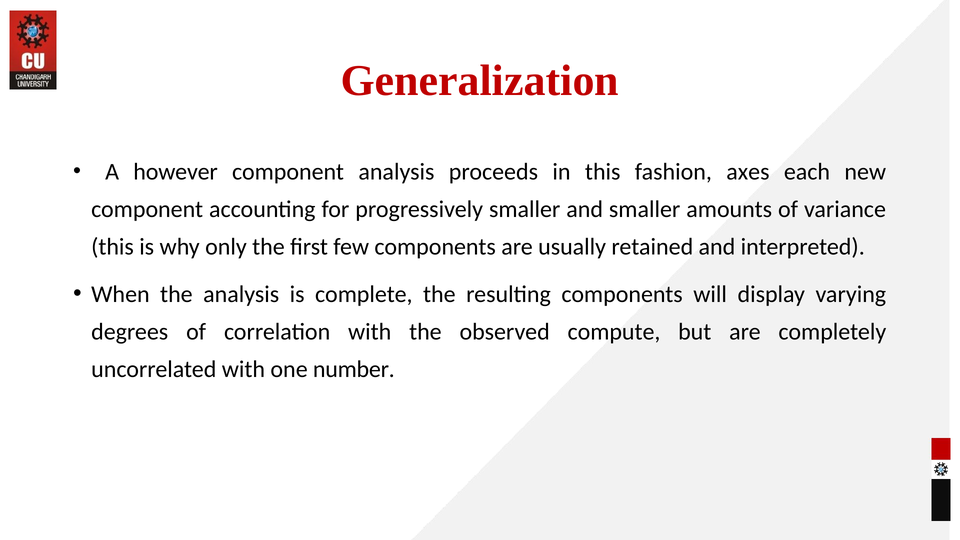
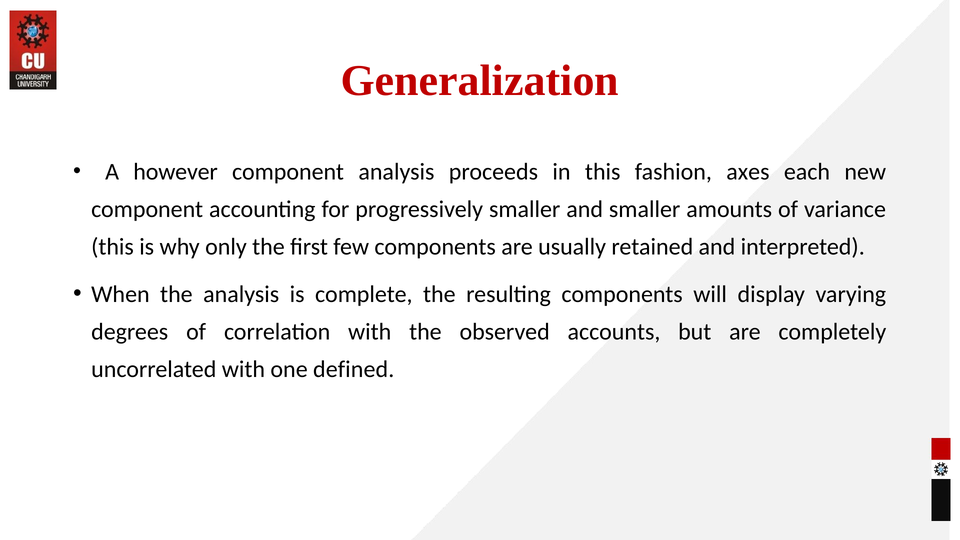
compute: compute -> accounts
number: number -> defined
